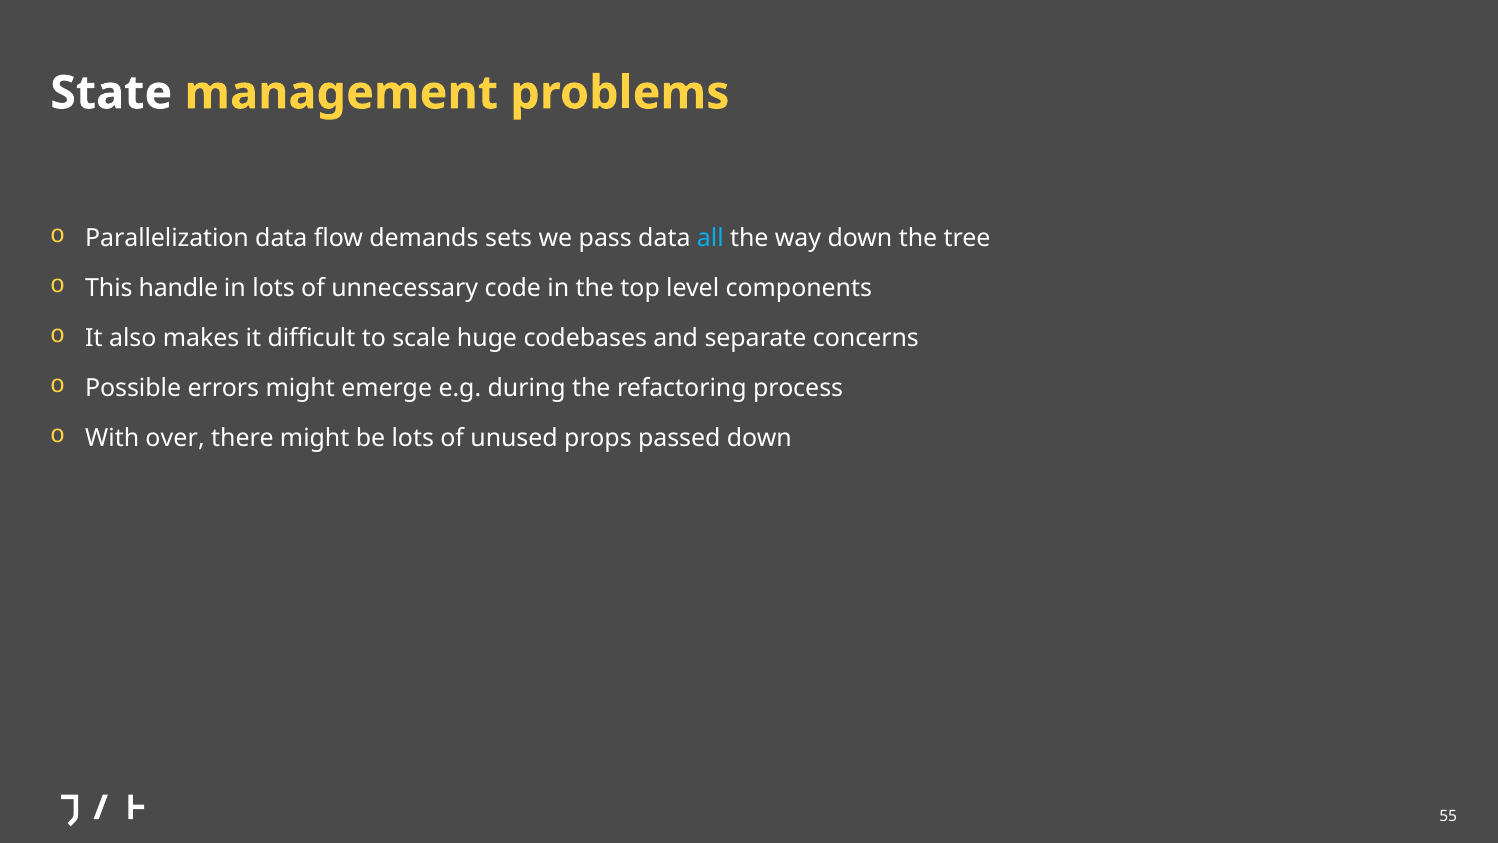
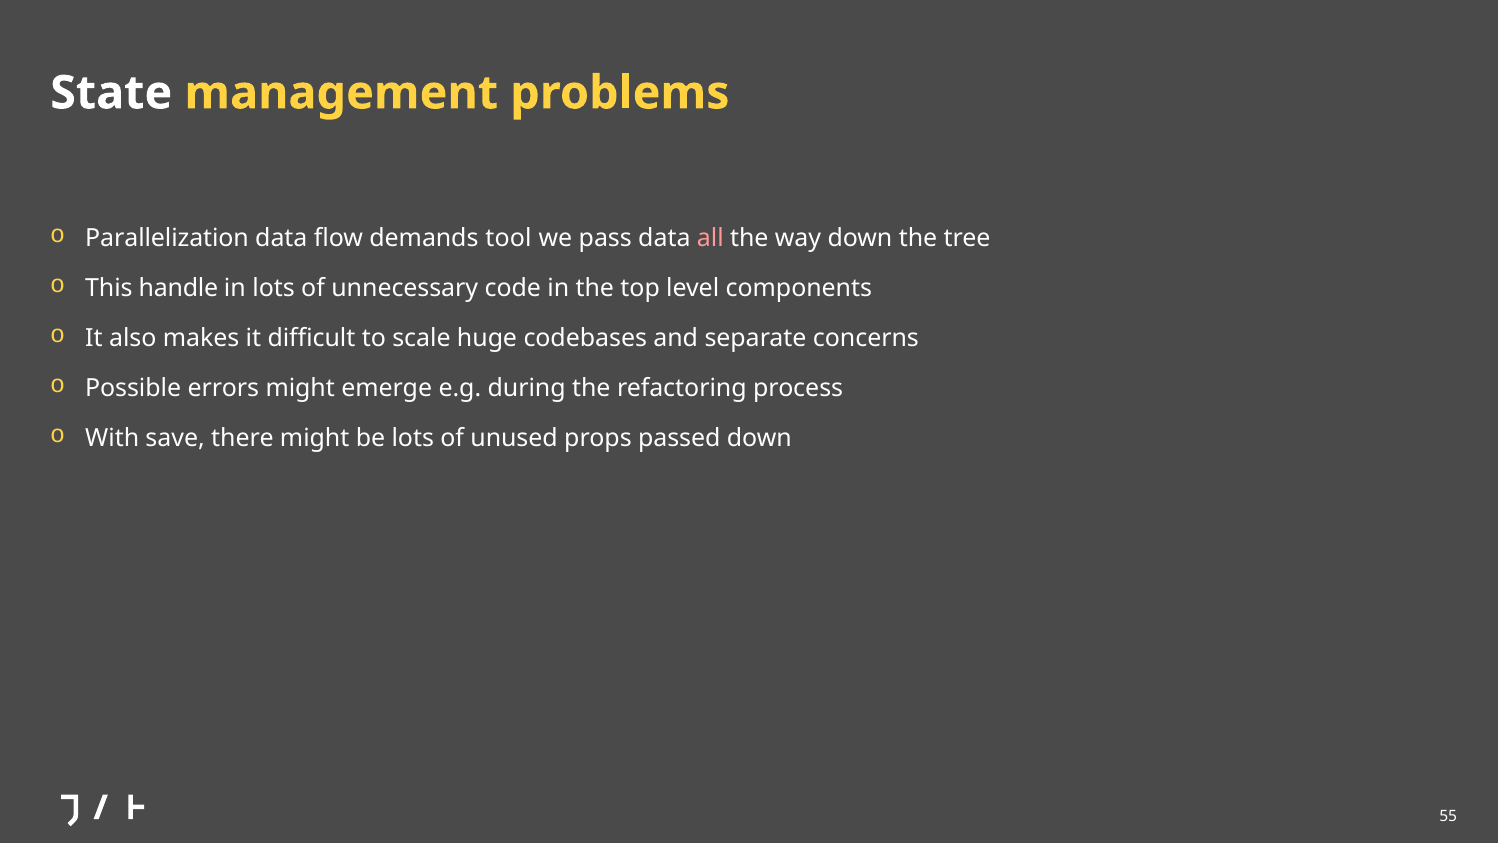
sets: sets -> tool
all colour: light blue -> pink
over: over -> save
